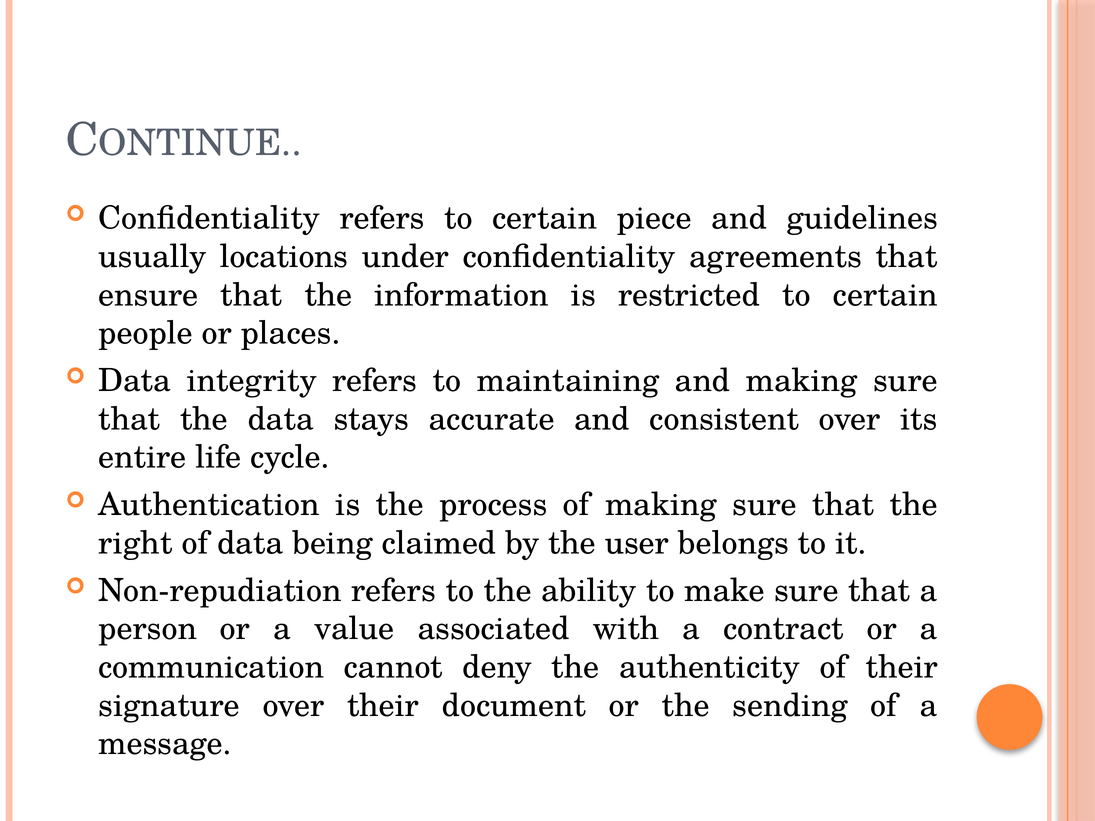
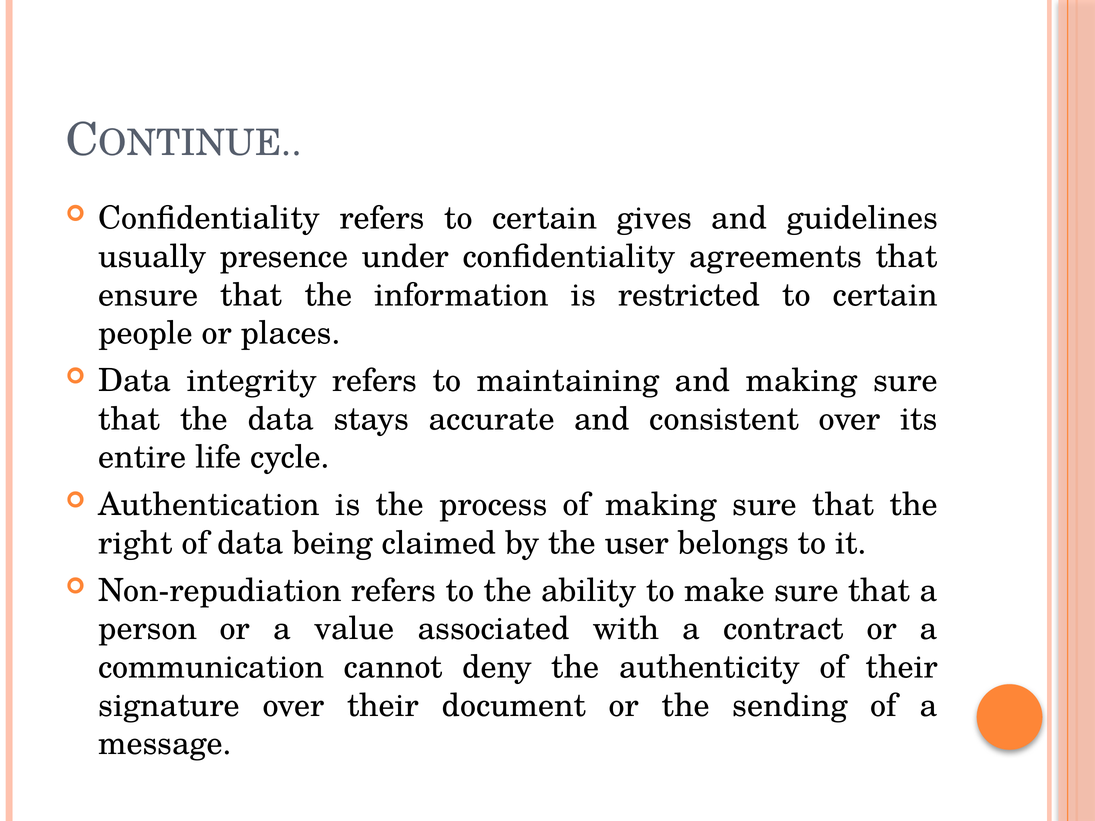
piece: piece -> gives
locations: locations -> presence
